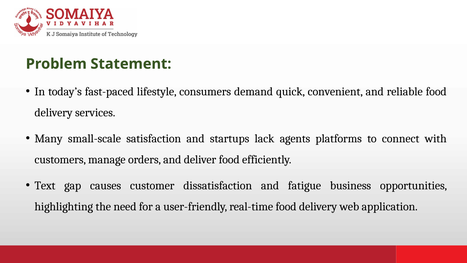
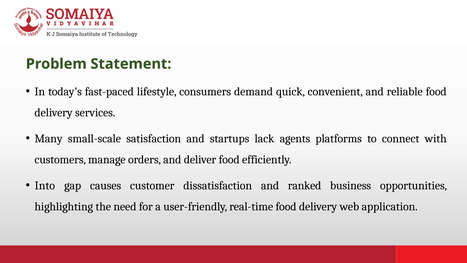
Text: Text -> Into
fatigue: fatigue -> ranked
